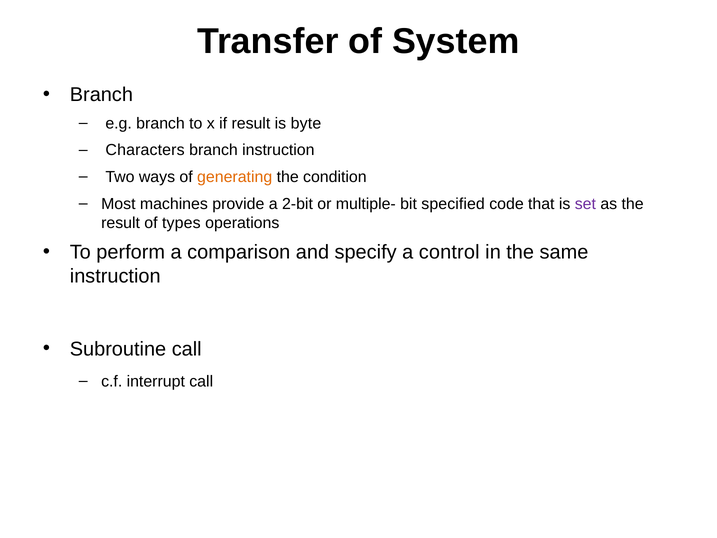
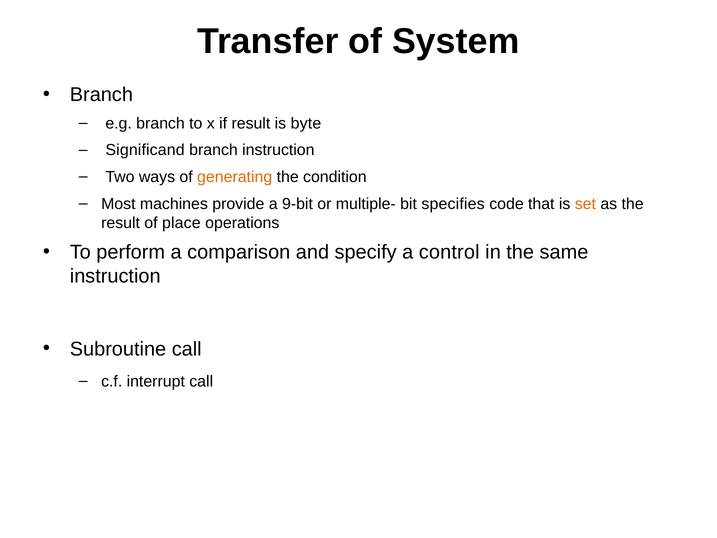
Characters: Characters -> Significand
2-bit: 2-bit -> 9-bit
specified: specified -> specifies
set colour: purple -> orange
types: types -> place
